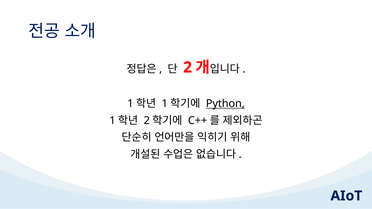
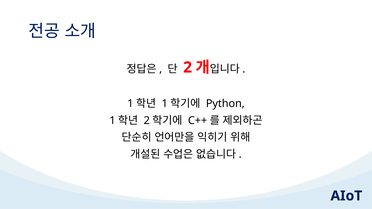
Python underline: present -> none
